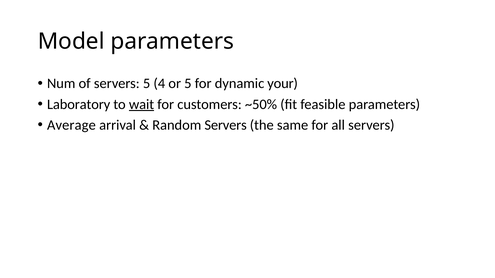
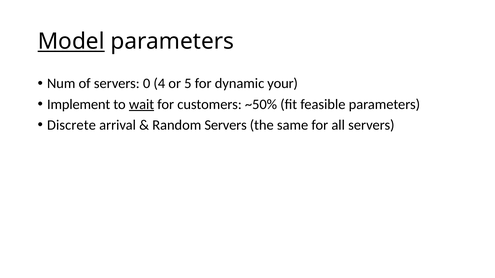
Model underline: none -> present
servers 5: 5 -> 0
Laboratory: Laboratory -> Implement
Average: Average -> Discrete
